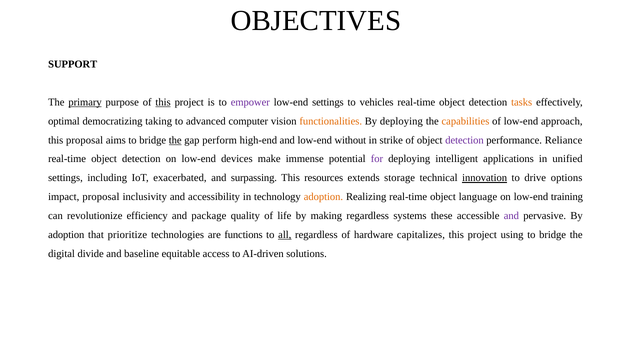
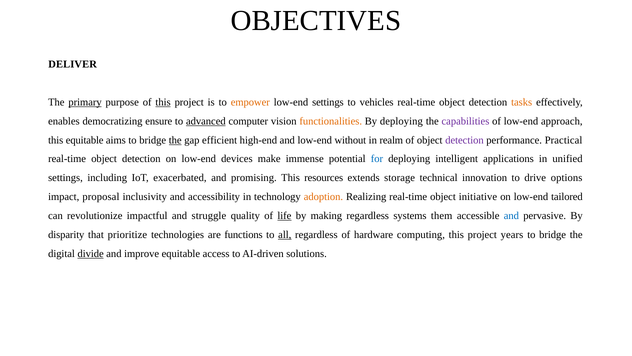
SUPPORT: SUPPORT -> DELIVER
empower colour: purple -> orange
optimal: optimal -> enables
taking: taking -> ensure
advanced underline: none -> present
capabilities colour: orange -> purple
this proposal: proposal -> equitable
perform: perform -> efficient
strike: strike -> realm
Reliance: Reliance -> Practical
for colour: purple -> blue
surpassing: surpassing -> promising
innovation underline: present -> none
language: language -> initiative
training: training -> tailored
efficiency: efficiency -> impactful
package: package -> struggle
life underline: none -> present
these: these -> them
and at (511, 216) colour: purple -> blue
adoption at (66, 234): adoption -> disparity
capitalizes: capitalizes -> computing
using: using -> years
divide underline: none -> present
baseline: baseline -> improve
